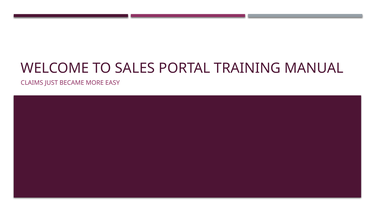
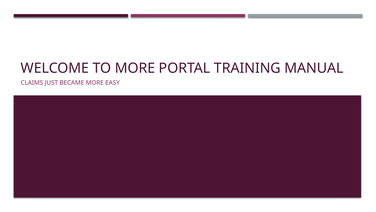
TO SALES: SALES -> MORE
